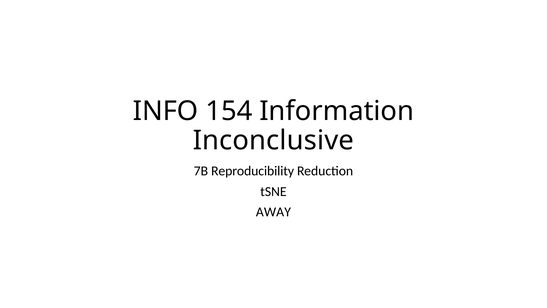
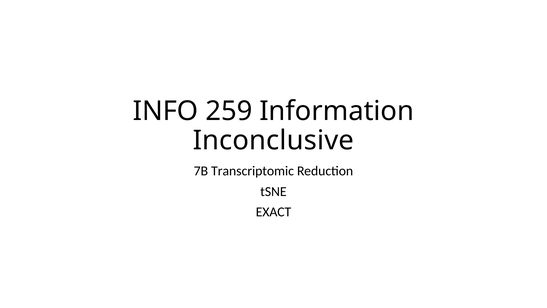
154: 154 -> 259
Reproducibility: Reproducibility -> Transcriptomic
AWAY: AWAY -> EXACT
